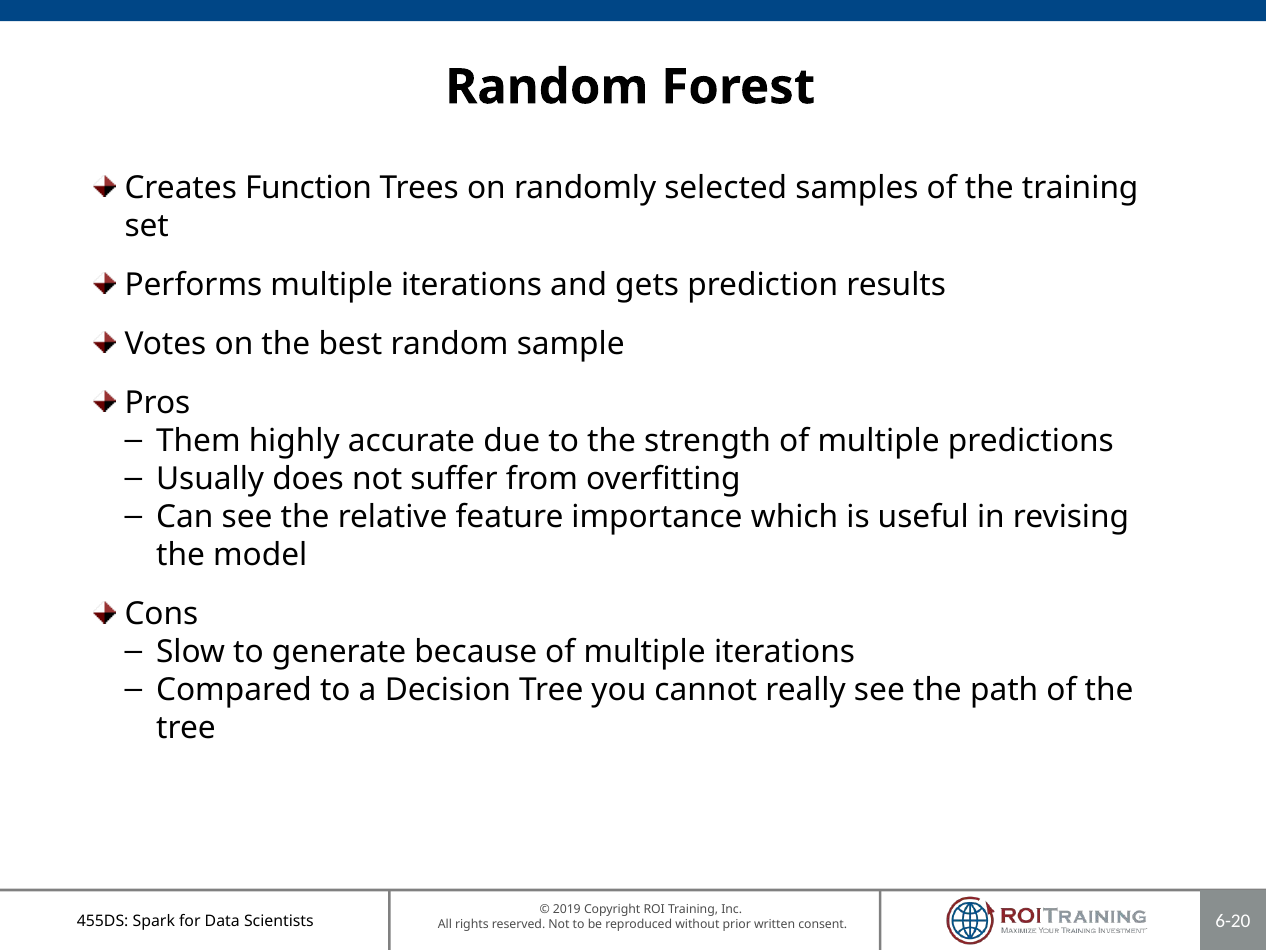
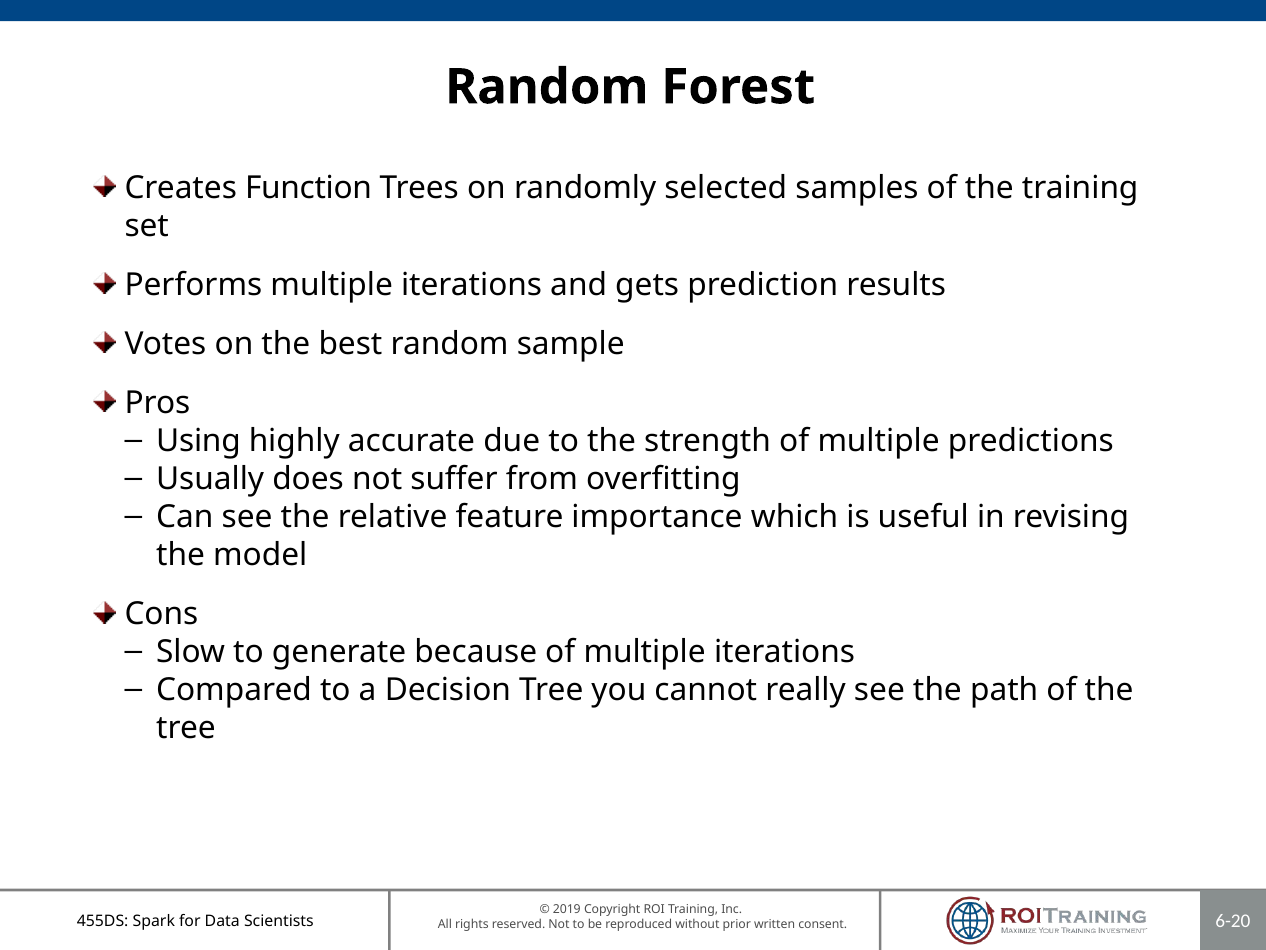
Them: Them -> Using
